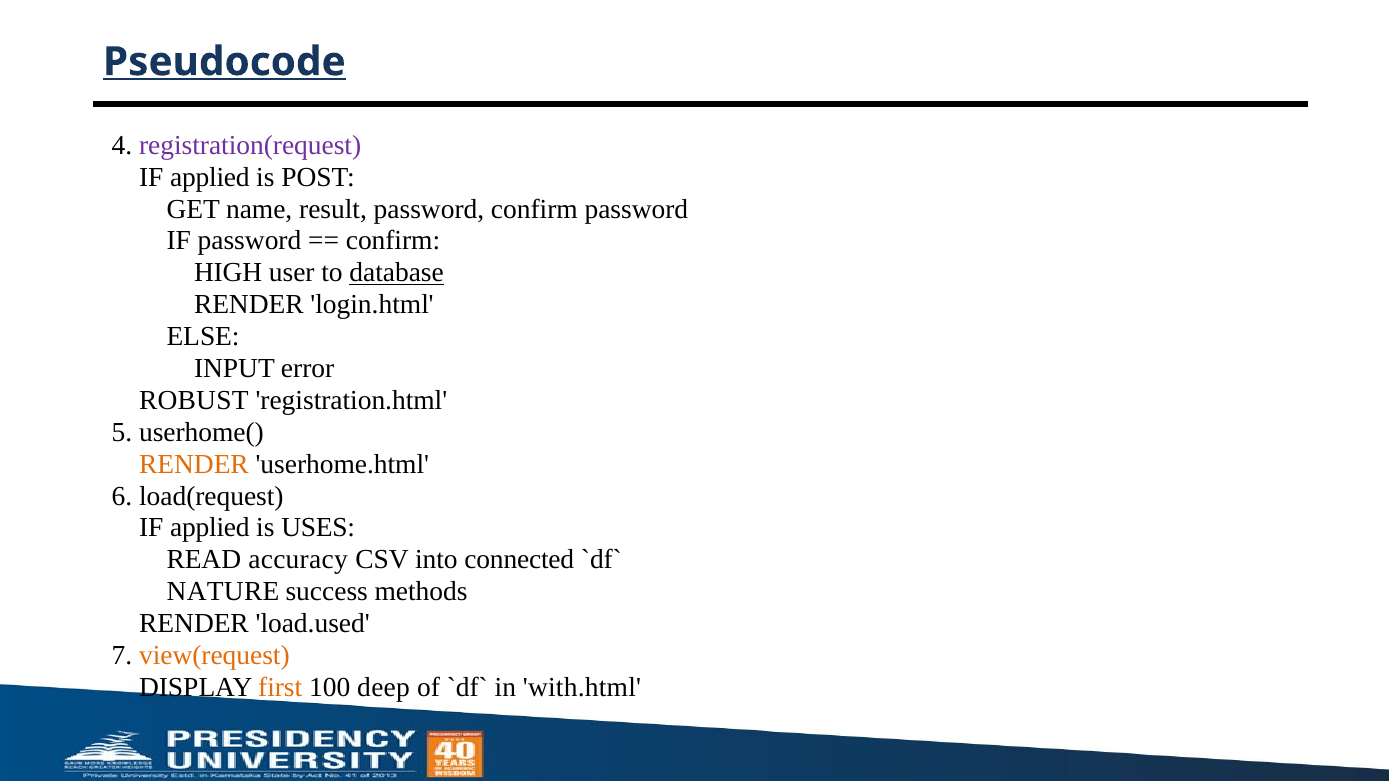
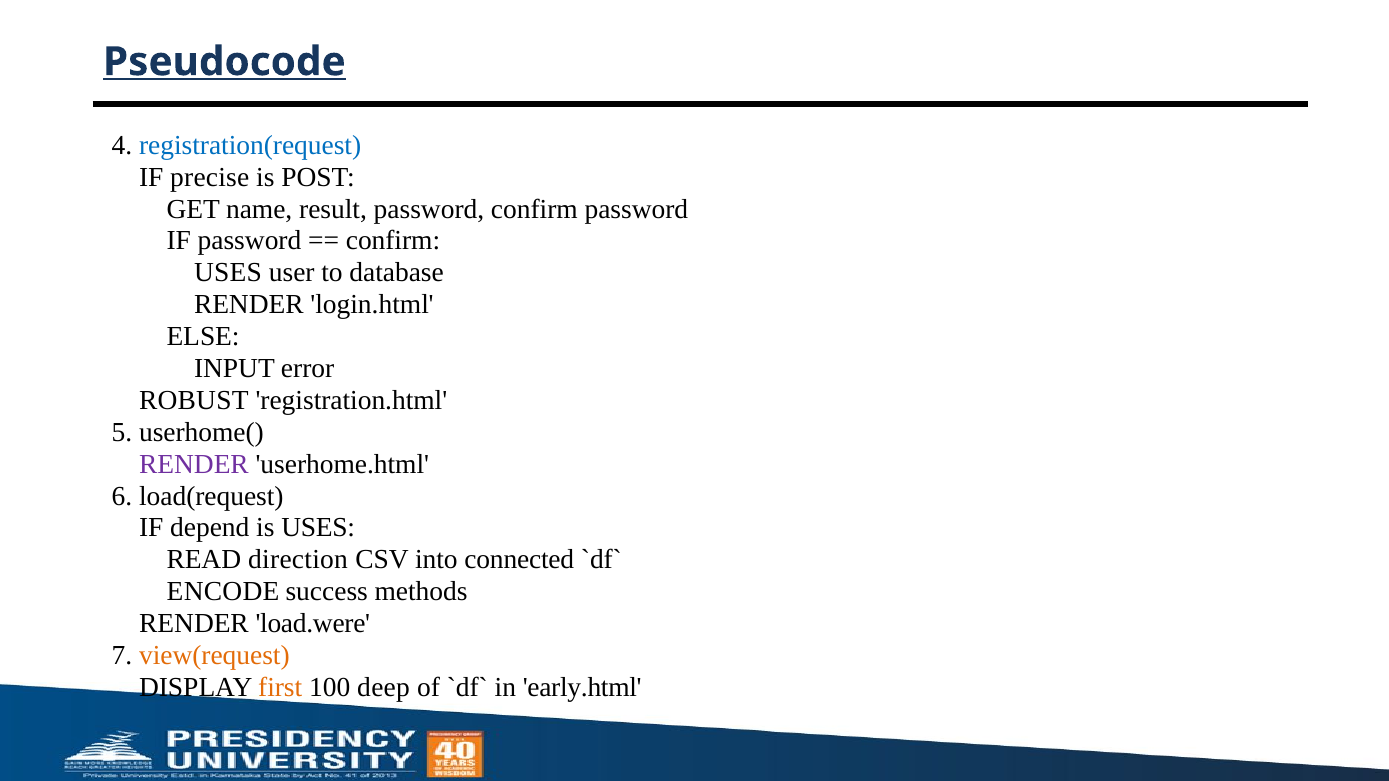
registration(request colour: purple -> blue
applied at (210, 177): applied -> precise
HIGH at (228, 273): HIGH -> USES
database underline: present -> none
RENDER at (194, 464) colour: orange -> purple
applied at (210, 528): applied -> depend
accuracy: accuracy -> direction
NATURE: NATURE -> ENCODE
load.used: load.used -> load.were
with.html: with.html -> early.html
